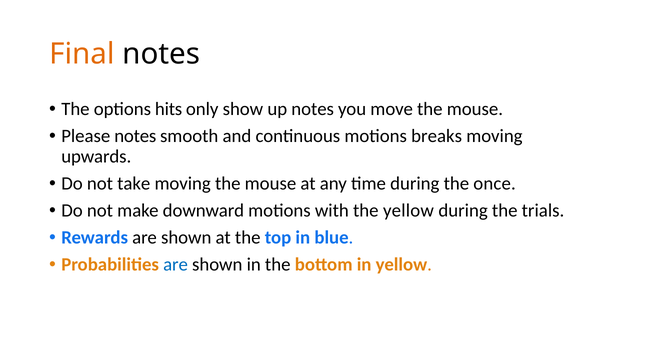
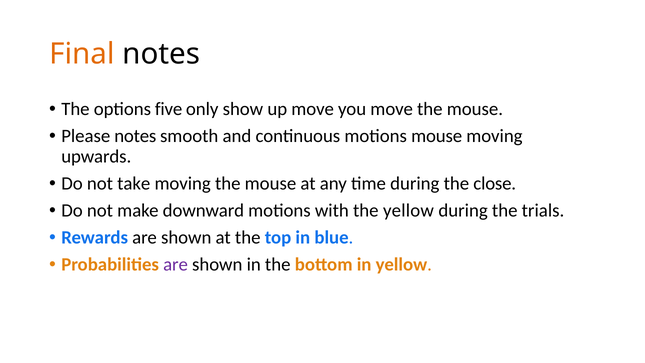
hits: hits -> five
up notes: notes -> move
motions breaks: breaks -> mouse
once: once -> close
are at (176, 265) colour: blue -> purple
